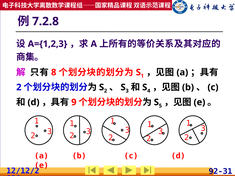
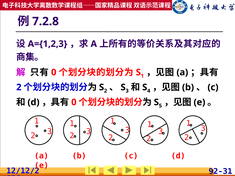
8 at (54, 72): 8 -> 0
9 at (74, 102): 9 -> 0
